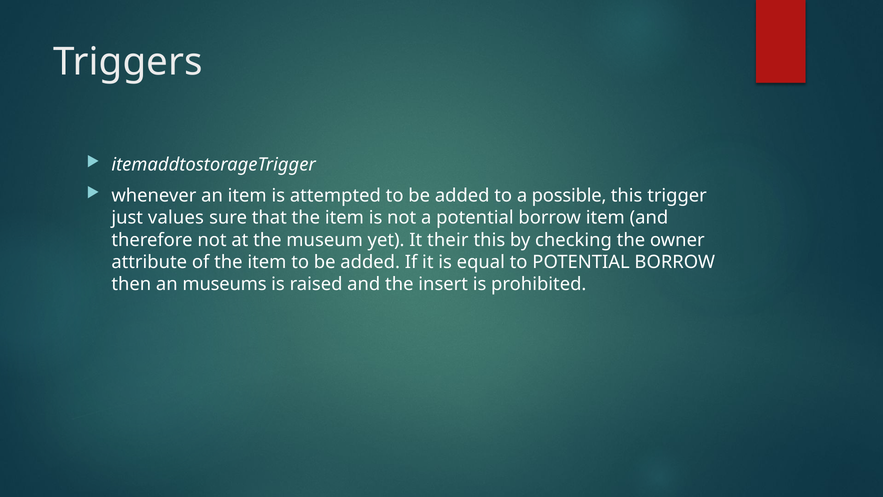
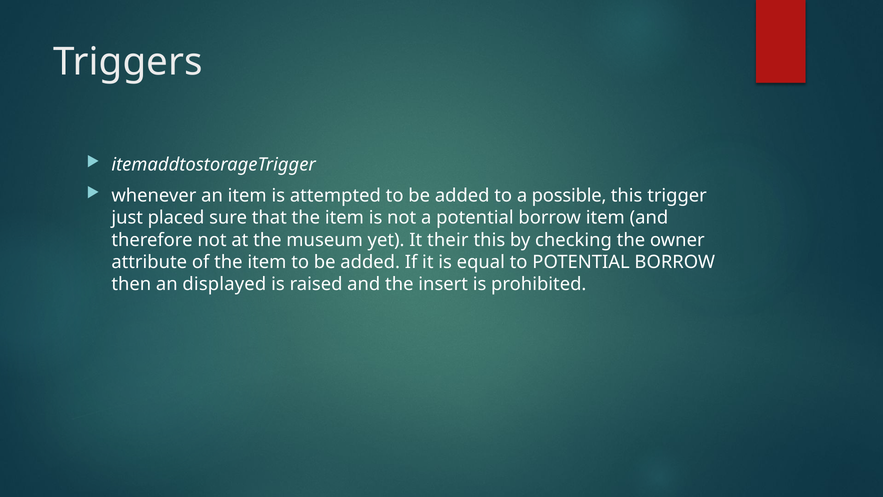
values: values -> placed
museums: museums -> displayed
